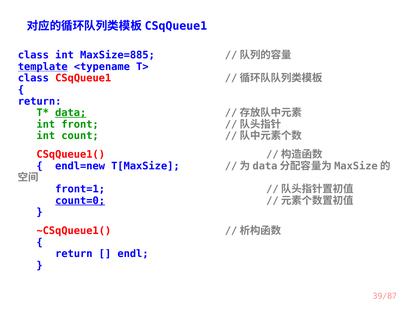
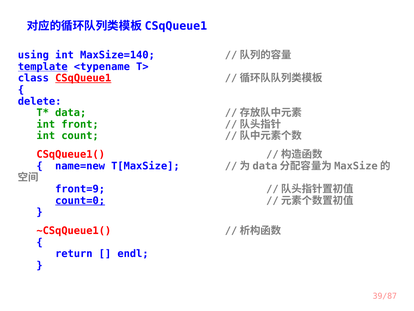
class at (33, 55): class -> using
MaxSize=885: MaxSize=885 -> MaxSize=140
CSqQueue1 underline: none -> present
return at (40, 101): return -> delete
data underline: present -> none
endl=new: endl=new -> name=new
front=1: front=1 -> front=9
